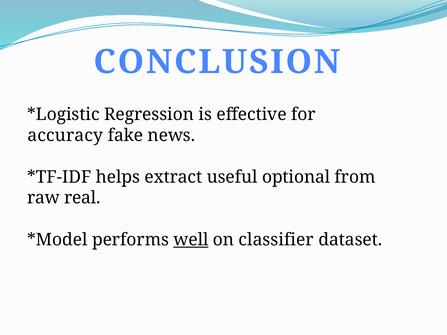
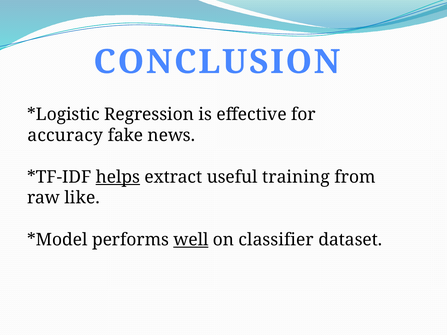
helps underline: none -> present
optional: optional -> training
real: real -> like
